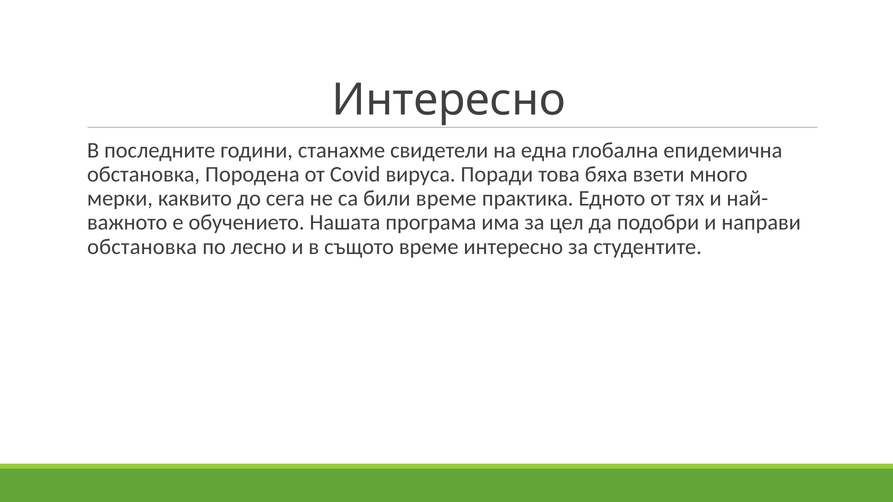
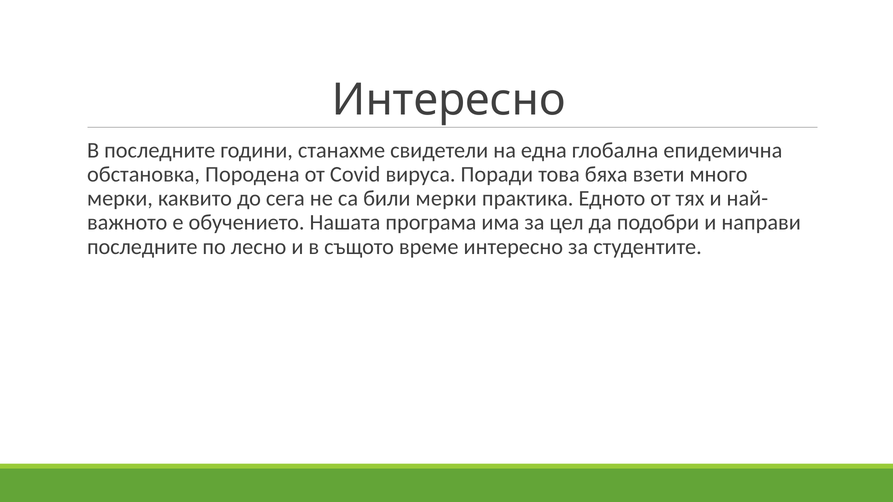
били време: време -> мерки
обстановка at (142, 247): обстановка -> последните
